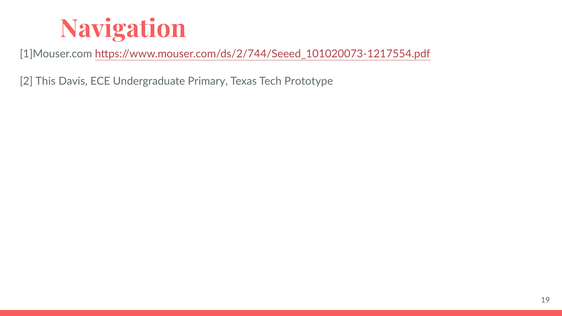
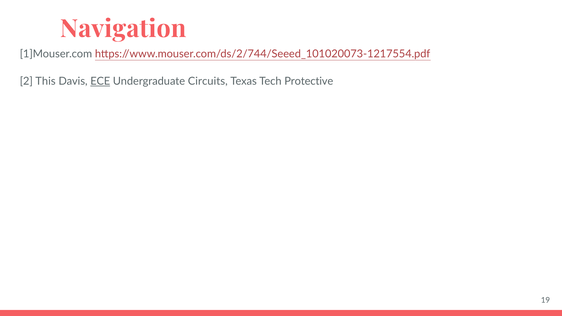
ECE underline: none -> present
Primary: Primary -> Circuits
Prototype: Prototype -> Protective
